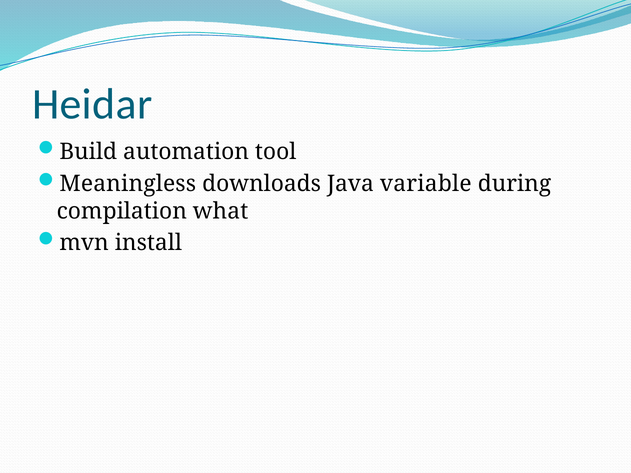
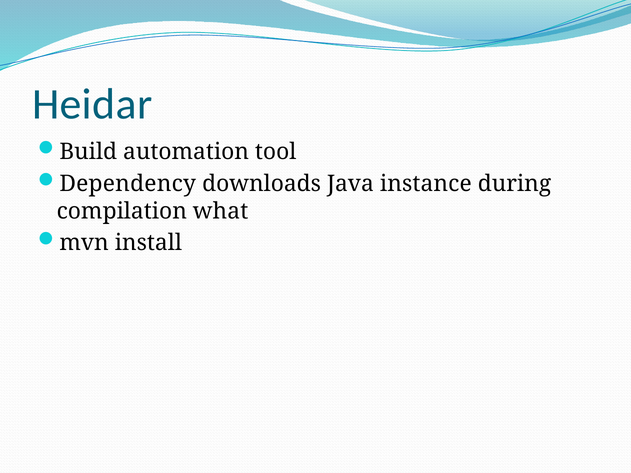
Meaningless: Meaningless -> Dependency
variable: variable -> instance
